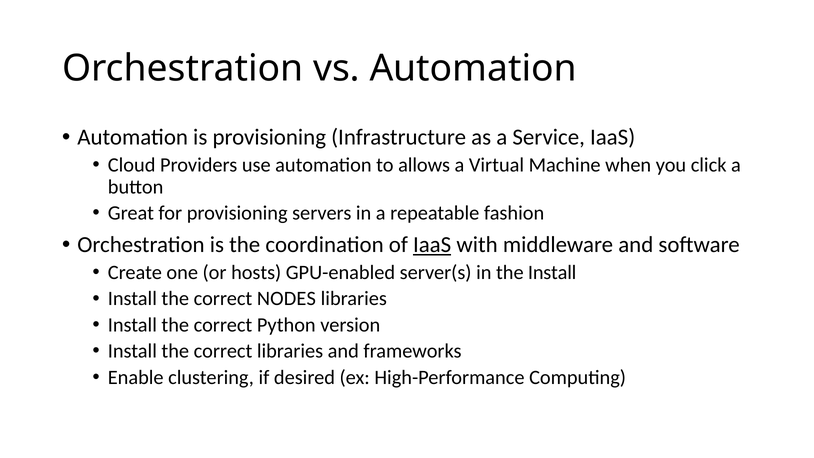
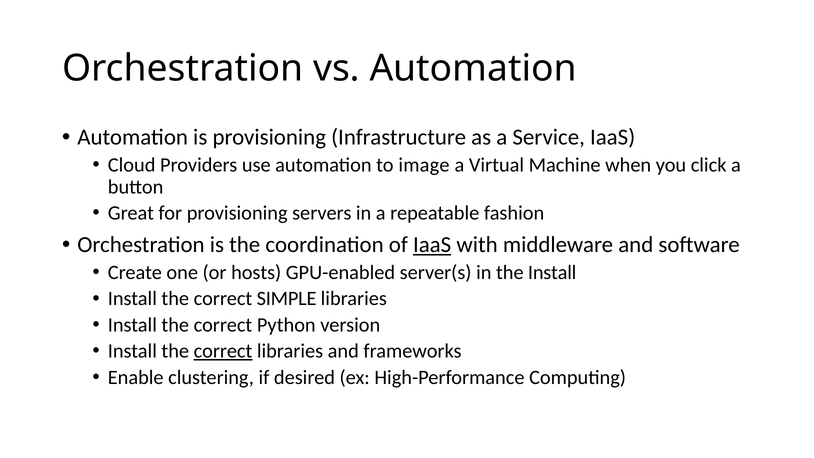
allows: allows -> image
NODES: NODES -> SIMPLE
correct at (223, 351) underline: none -> present
